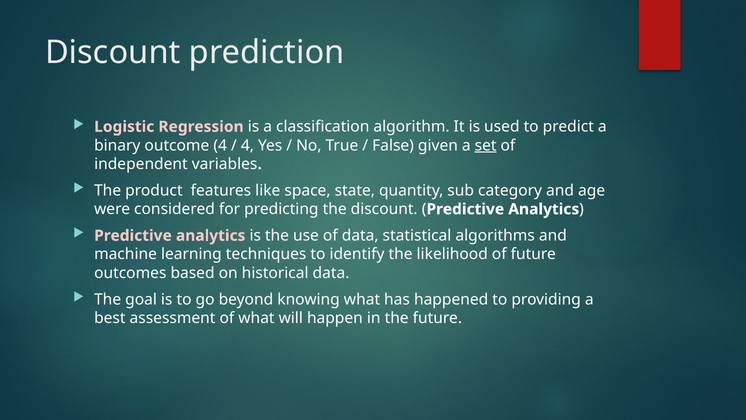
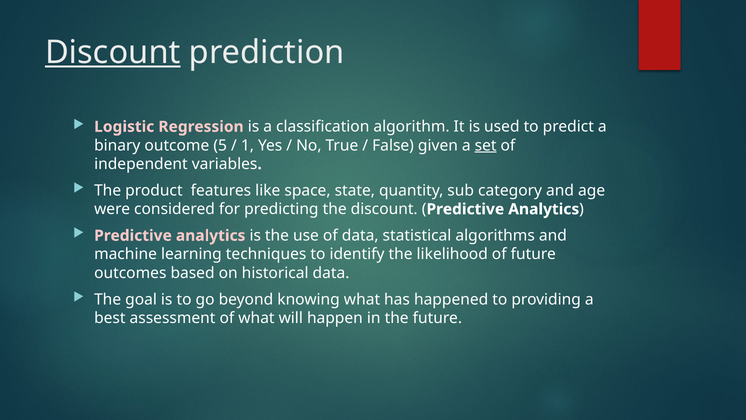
Discount at (113, 52) underline: none -> present
outcome 4: 4 -> 5
4 at (247, 145): 4 -> 1
